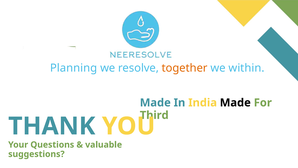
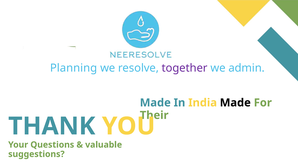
together colour: orange -> purple
within: within -> admin
Third: Third -> Their
